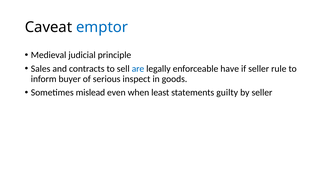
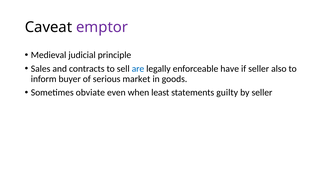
emptor colour: blue -> purple
rule: rule -> also
inspect: inspect -> market
mislead: mislead -> obviate
